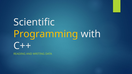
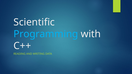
Programming colour: yellow -> light blue
